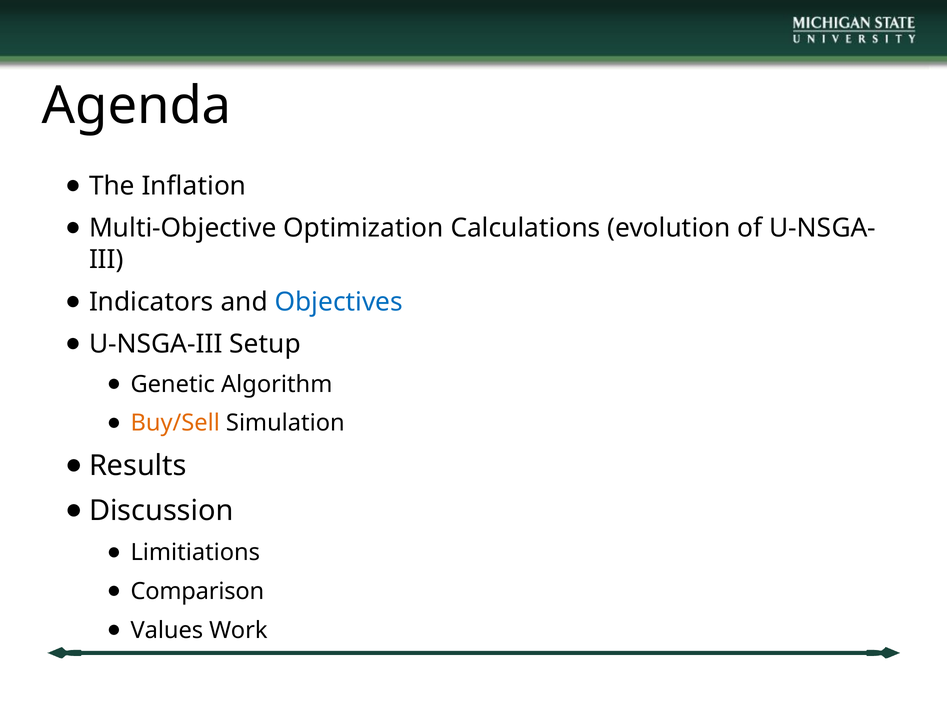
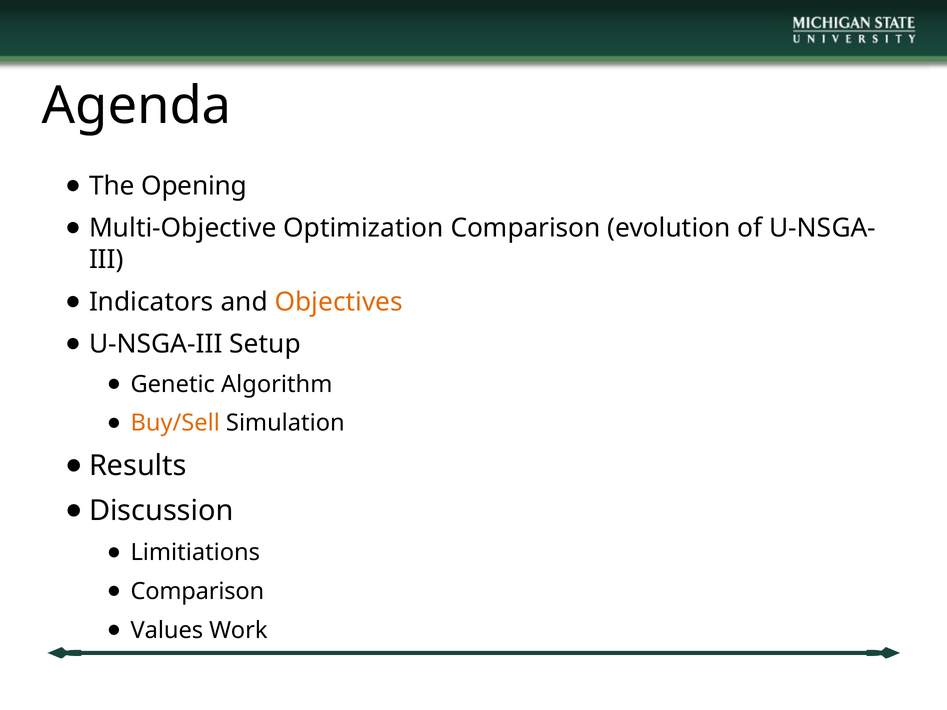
Inflation: Inflation -> Opening
Optimization Calculations: Calculations -> Comparison
Objectives colour: blue -> orange
